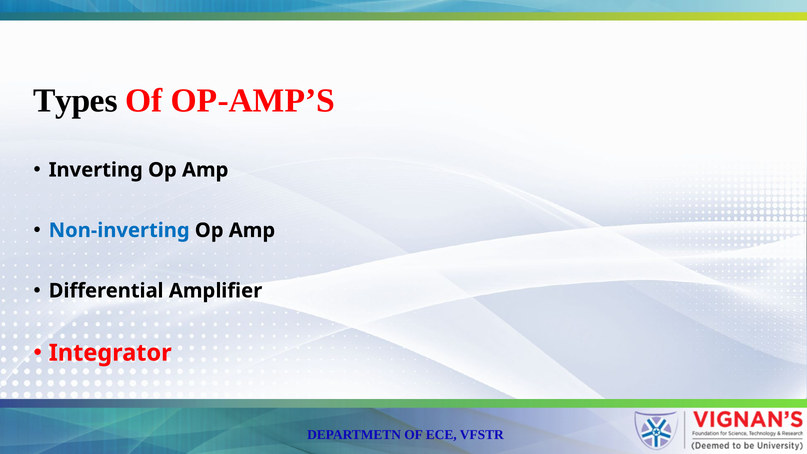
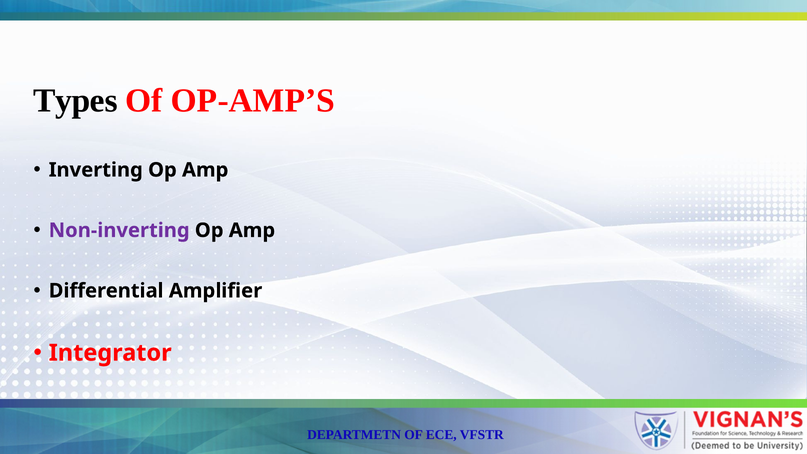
Non-inverting colour: blue -> purple
